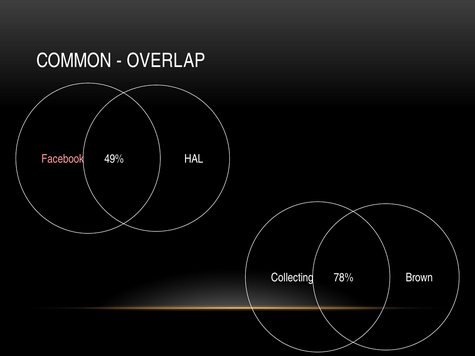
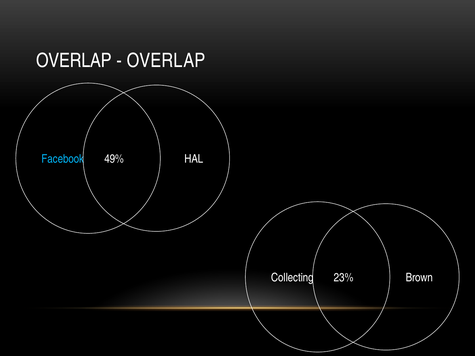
COMMON at (74, 61): COMMON -> OVERLAP
Facebook colour: pink -> light blue
78%: 78% -> 23%
